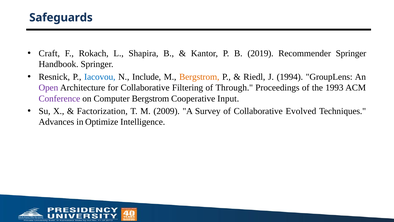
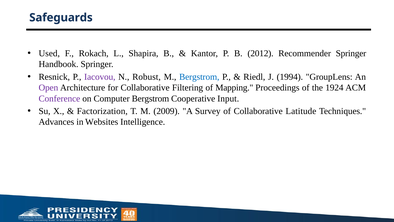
Craft: Craft -> Used
2019: 2019 -> 2012
Iacovou colour: blue -> purple
Include: Include -> Robust
Bergstrom at (199, 77) colour: orange -> blue
Through: Through -> Mapping
1993: 1993 -> 1924
Evolved: Evolved -> Latitude
Optimize: Optimize -> Websites
